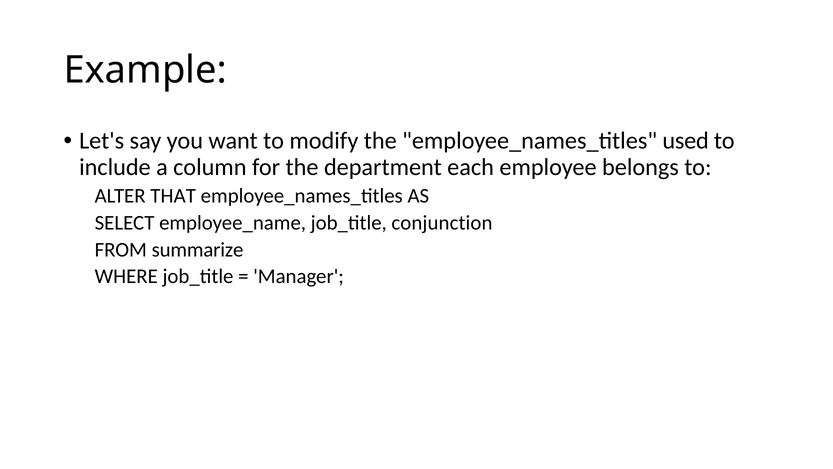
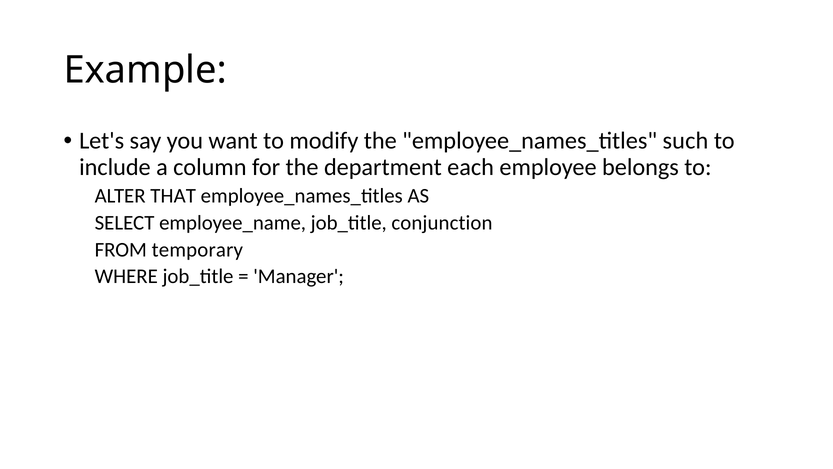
used: used -> such
summarize: summarize -> temporary
